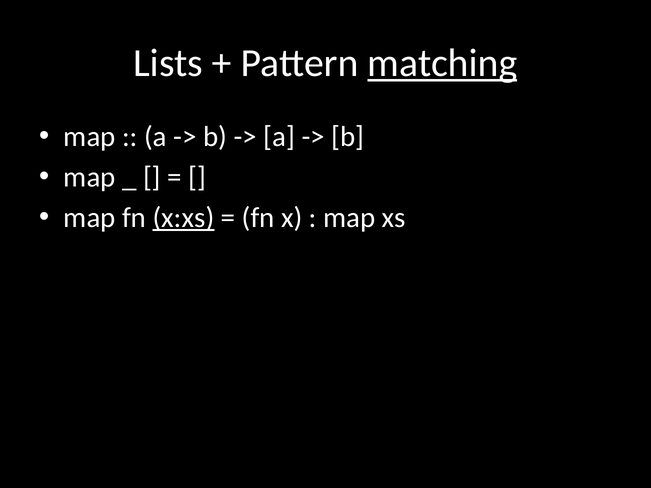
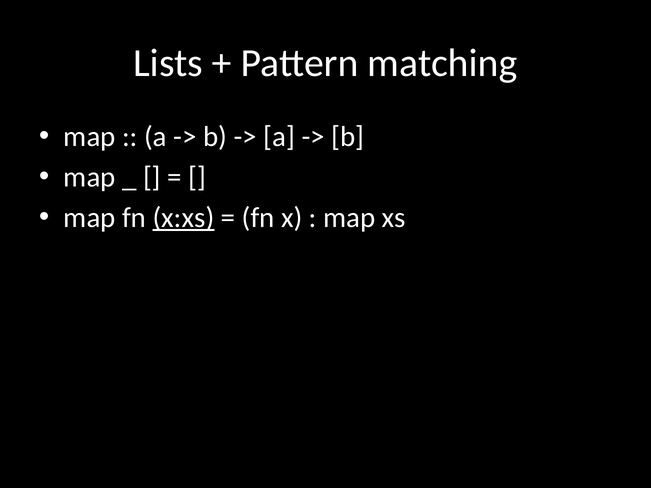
matching underline: present -> none
